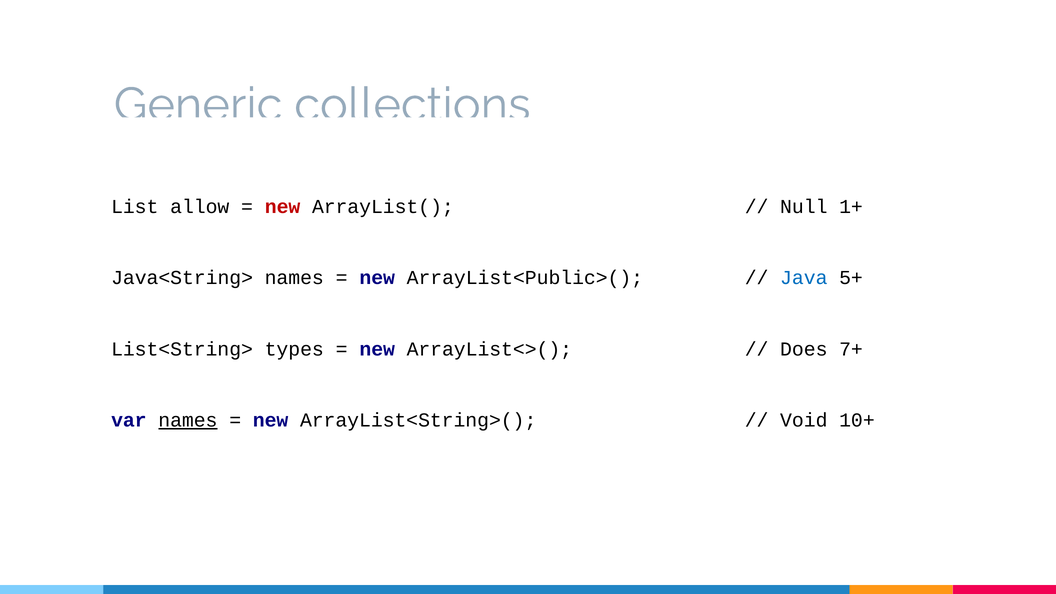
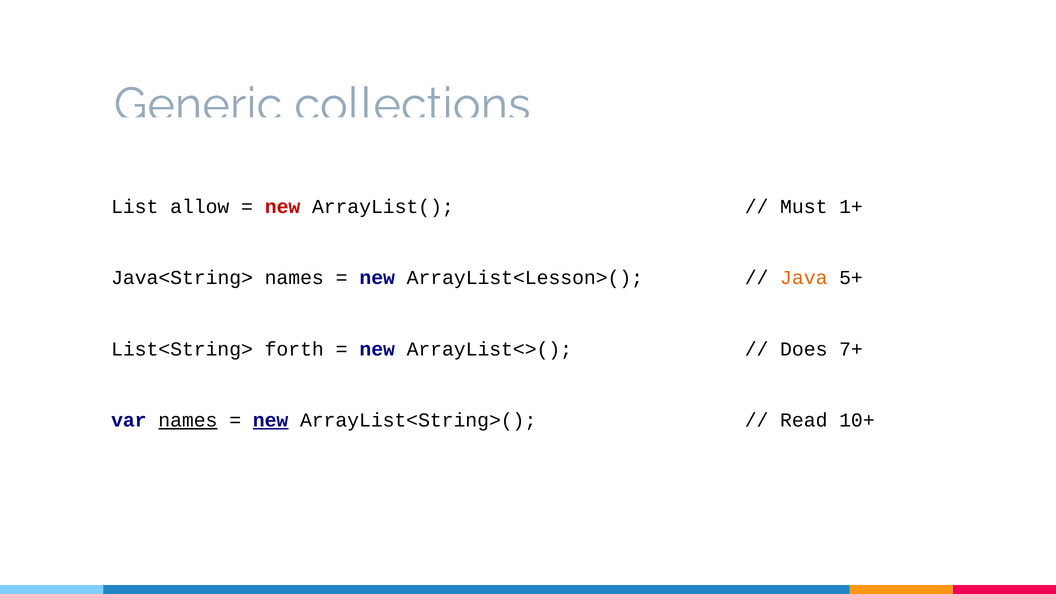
Null: Null -> Must
ArrayList<Public>(: ArrayList<Public>( -> ArrayList<Lesson>(
Java colour: blue -> orange
types: types -> forth
new at (271, 420) underline: none -> present
Void: Void -> Read
